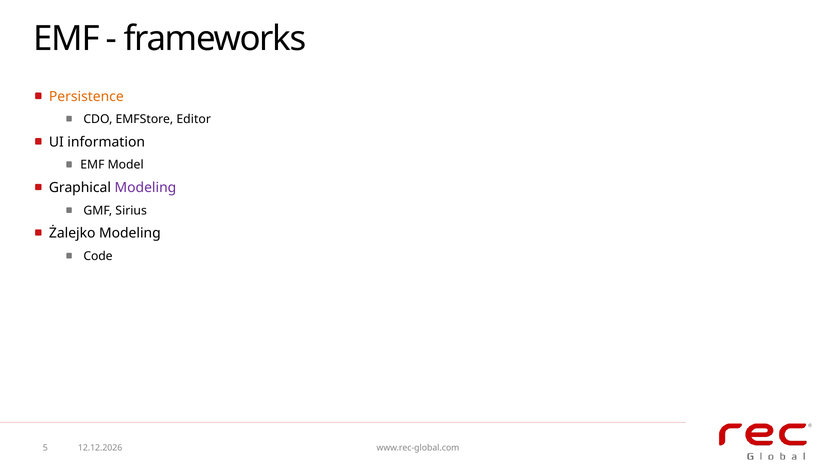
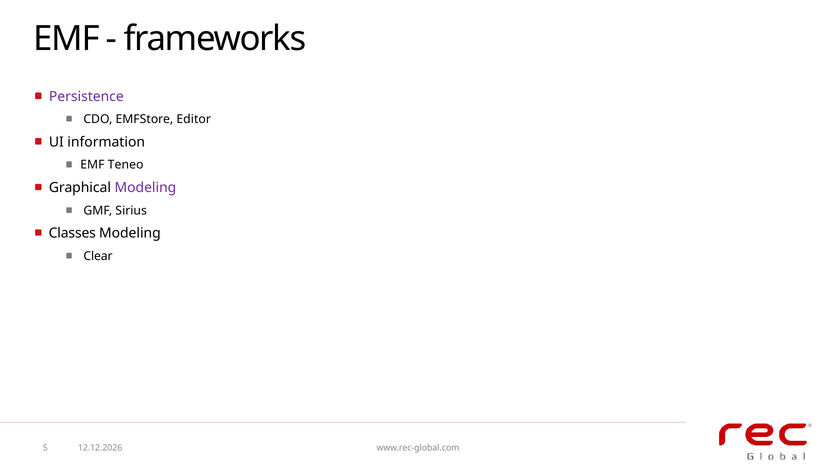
Persistence colour: orange -> purple
Model: Model -> Teneo
Żalejko: Żalejko -> Classes
Code: Code -> Clear
